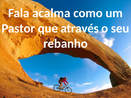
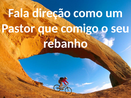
acalma: acalma -> direção
através: através -> comigo
